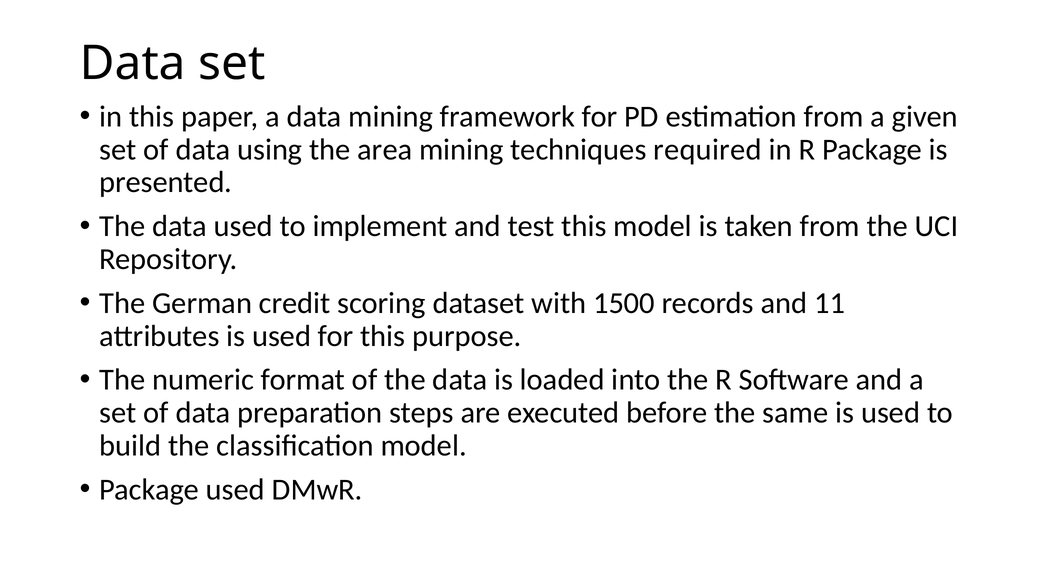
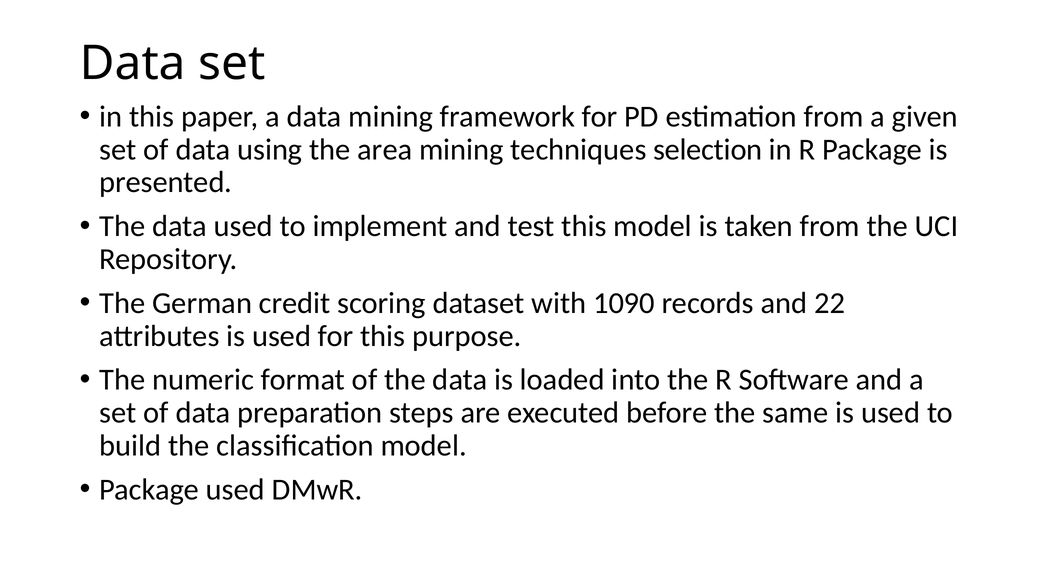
required: required -> selection
1500: 1500 -> 1090
11: 11 -> 22
